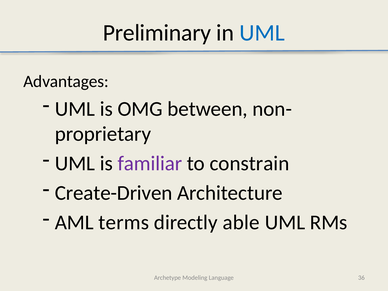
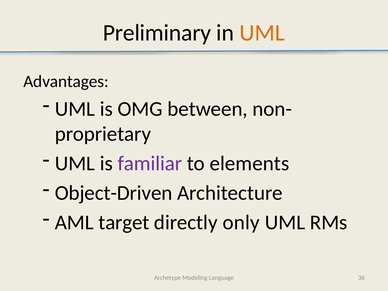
UML at (262, 33) colour: blue -> orange
constrain: constrain -> elements
Create-Driven: Create-Driven -> Object-Driven
terms: terms -> target
able: able -> only
